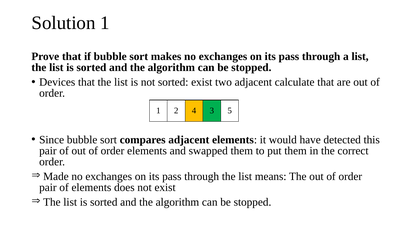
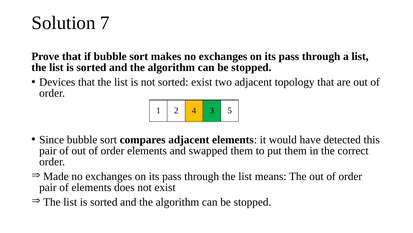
Solution 1: 1 -> 7
calculate: calculate -> topology
